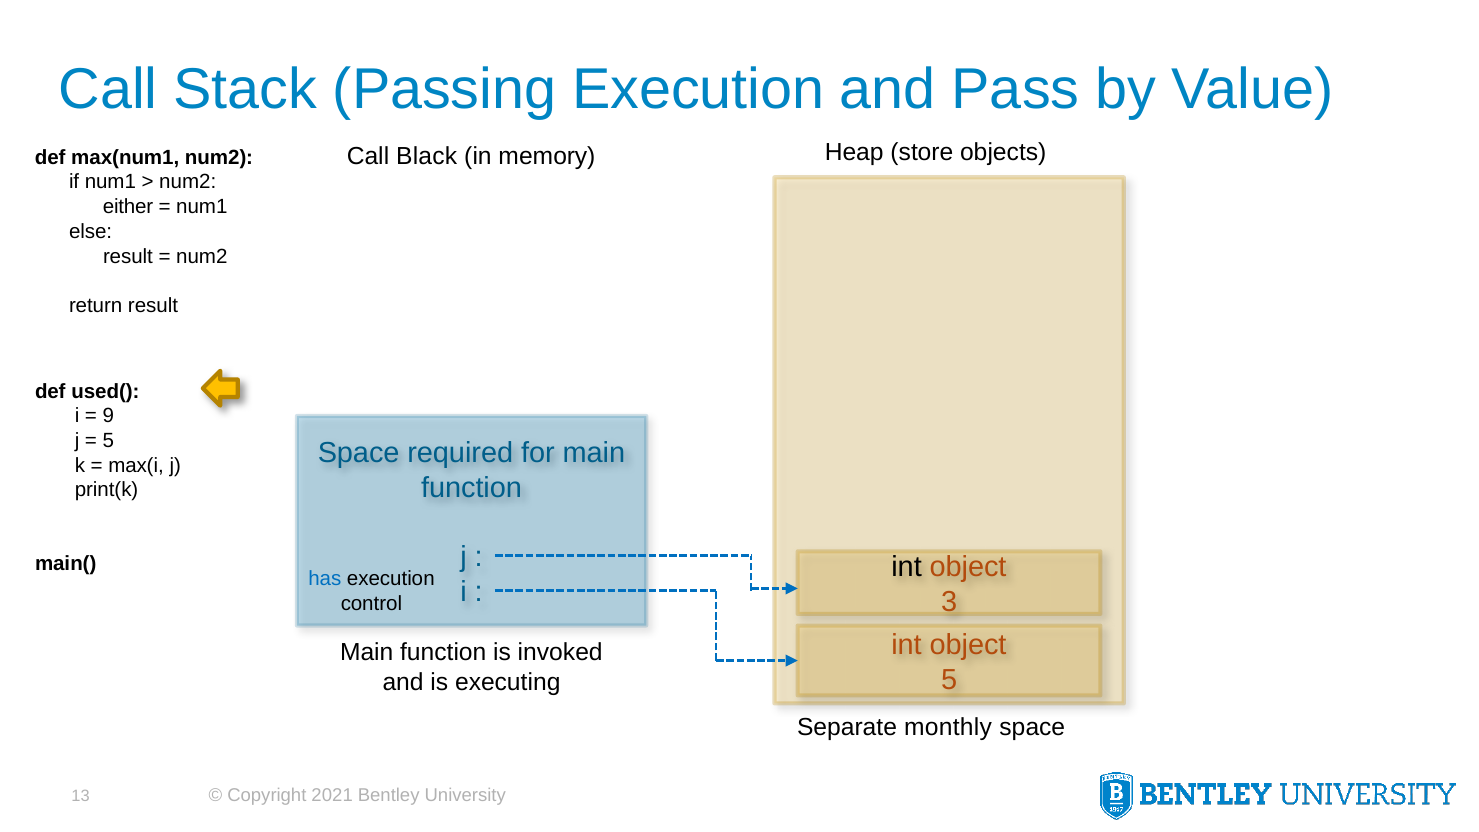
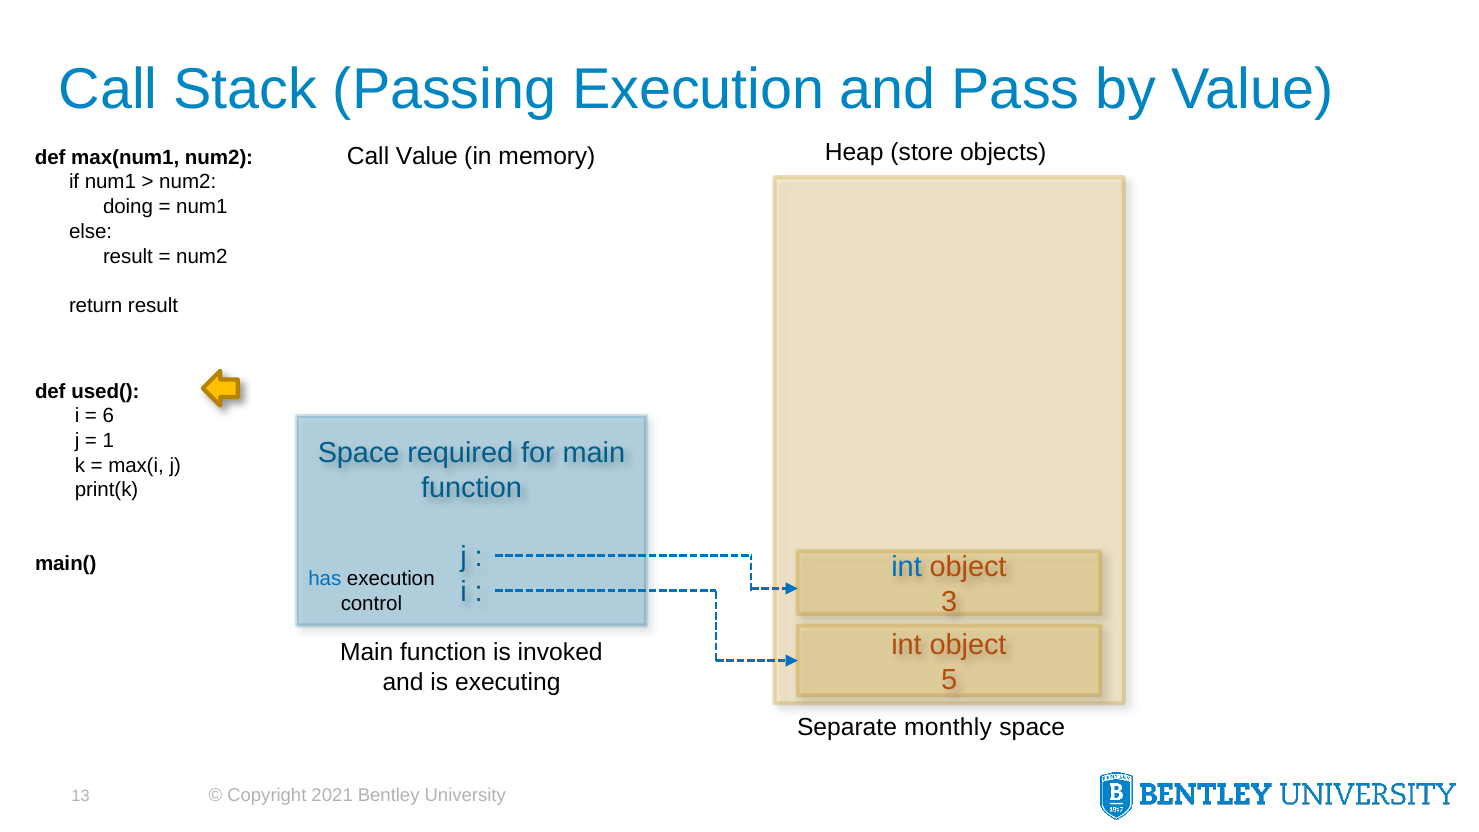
Call Black: Black -> Value
either: either -> doing
9: 9 -> 6
5 at (108, 441): 5 -> 1
int at (907, 567) colour: black -> blue
